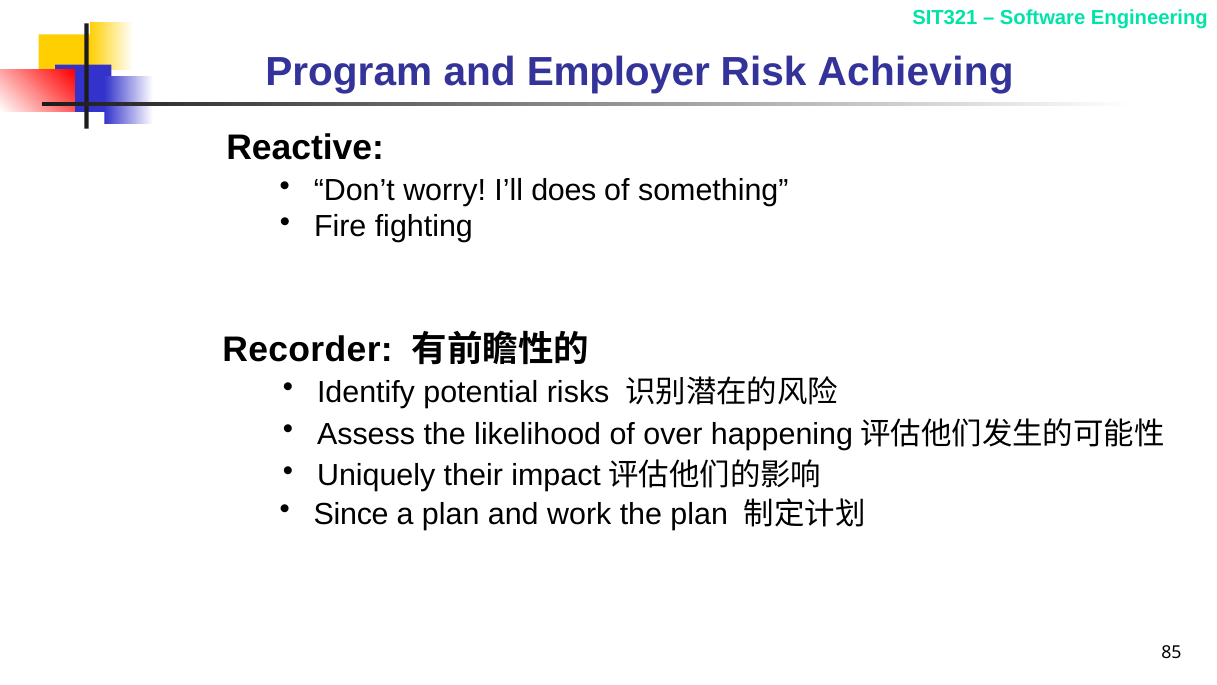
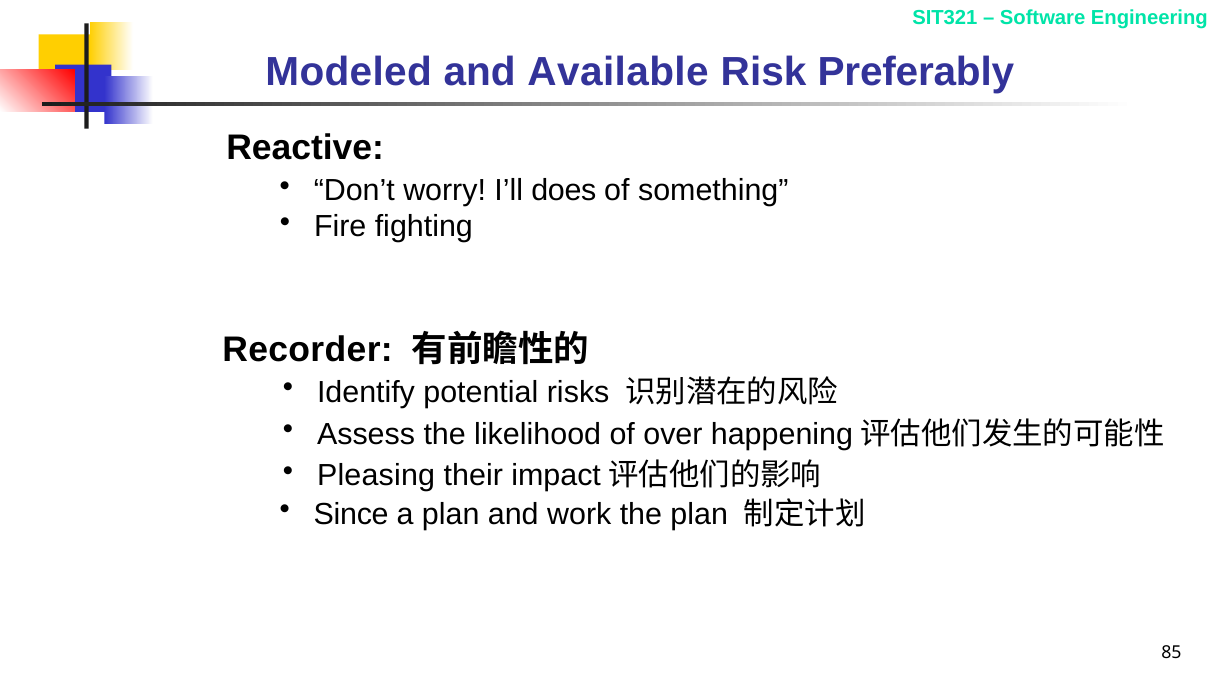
Program: Program -> Modeled
Employer: Employer -> Available
Achieving: Achieving -> Preferably
Uniquely: Uniquely -> Pleasing
